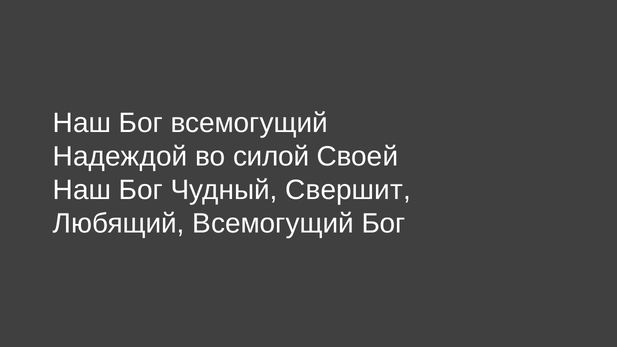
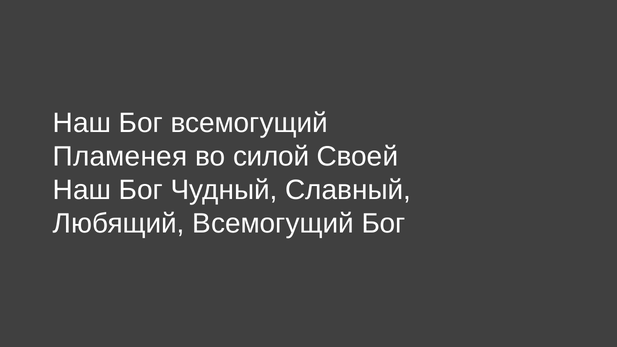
Надеждой: Надеждой -> Пламенея
Свершит: Свершит -> Славный
